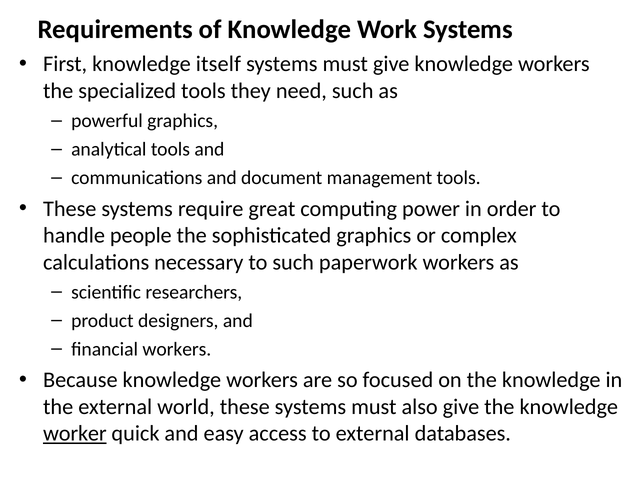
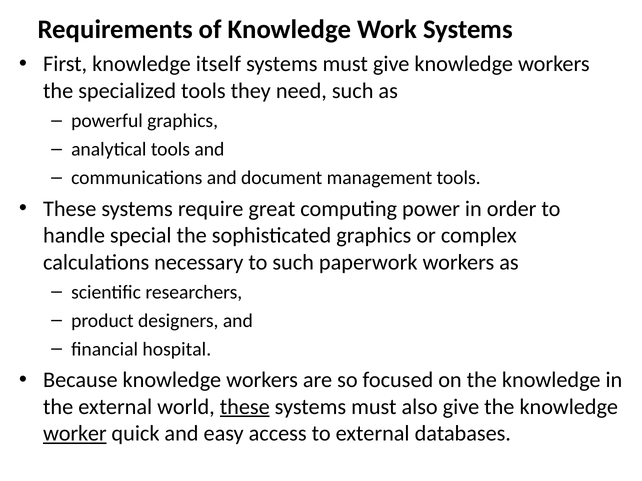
people: people -> special
financial workers: workers -> hospital
these at (245, 407) underline: none -> present
